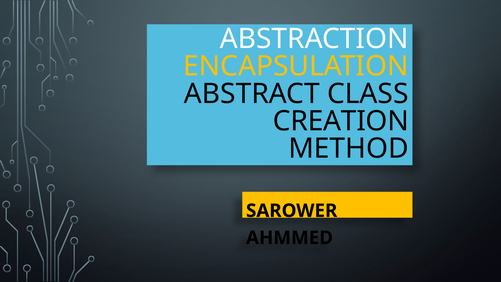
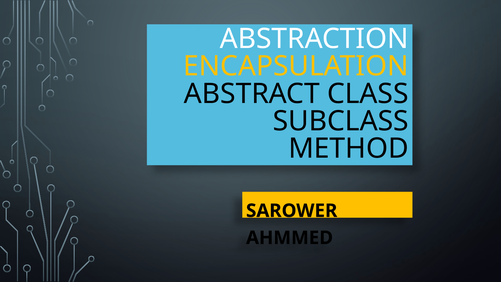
CREATION: CREATION -> SUBCLASS
